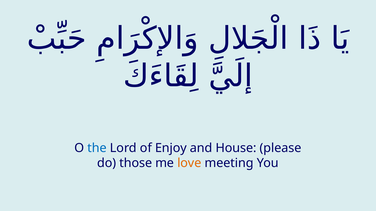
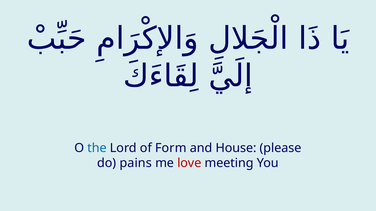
Enjoy: Enjoy -> Form
those: those -> pains
love colour: orange -> red
